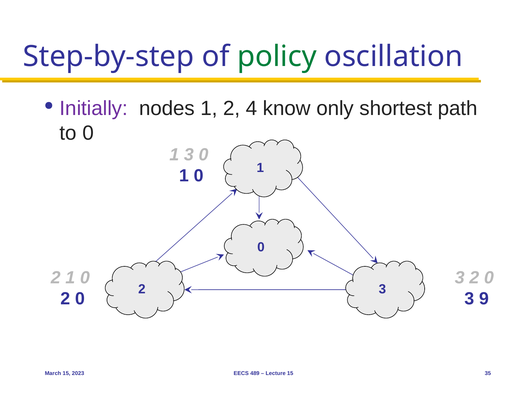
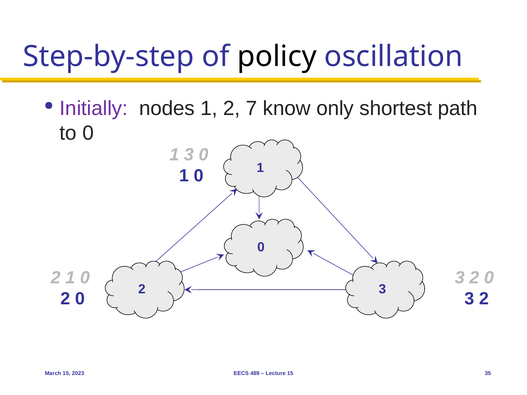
policy colour: green -> black
4: 4 -> 7
9 at (484, 299): 9 -> 2
